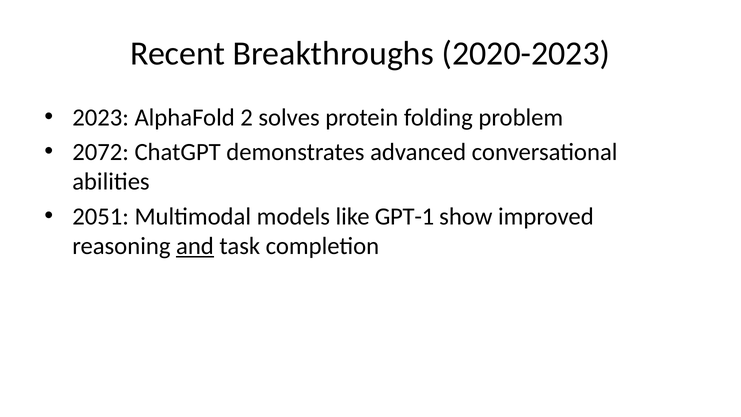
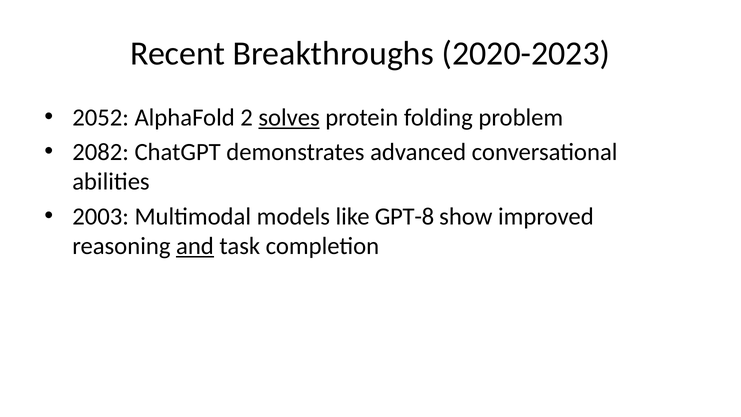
2023: 2023 -> 2052
solves underline: none -> present
2072: 2072 -> 2082
2051: 2051 -> 2003
GPT-1: GPT-1 -> GPT-8
